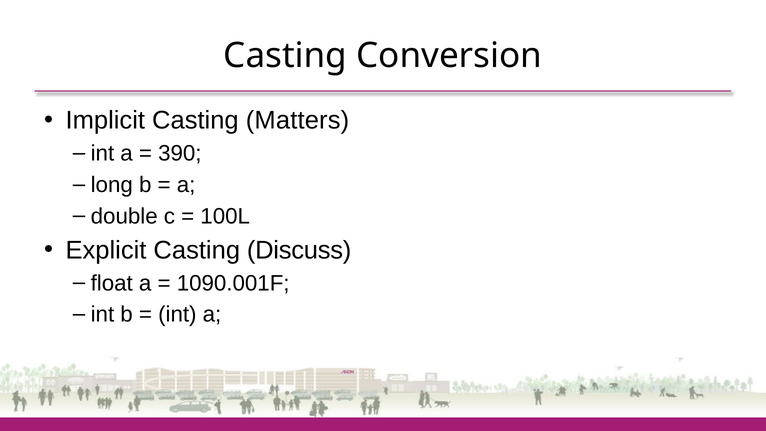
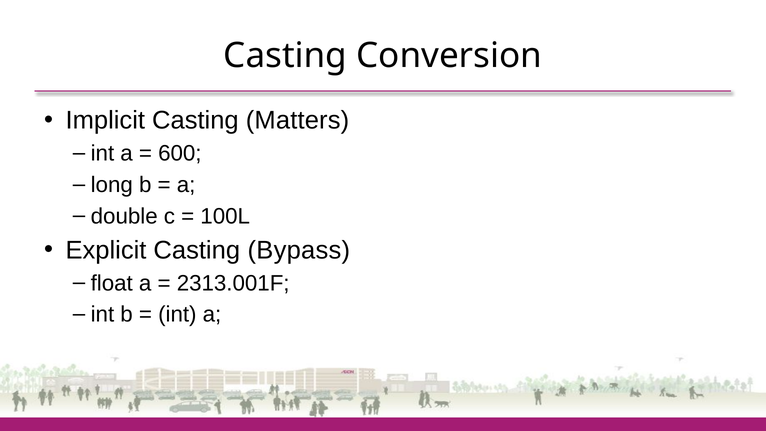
390: 390 -> 600
Discuss: Discuss -> Bypass
1090.001F: 1090.001F -> 2313.001F
